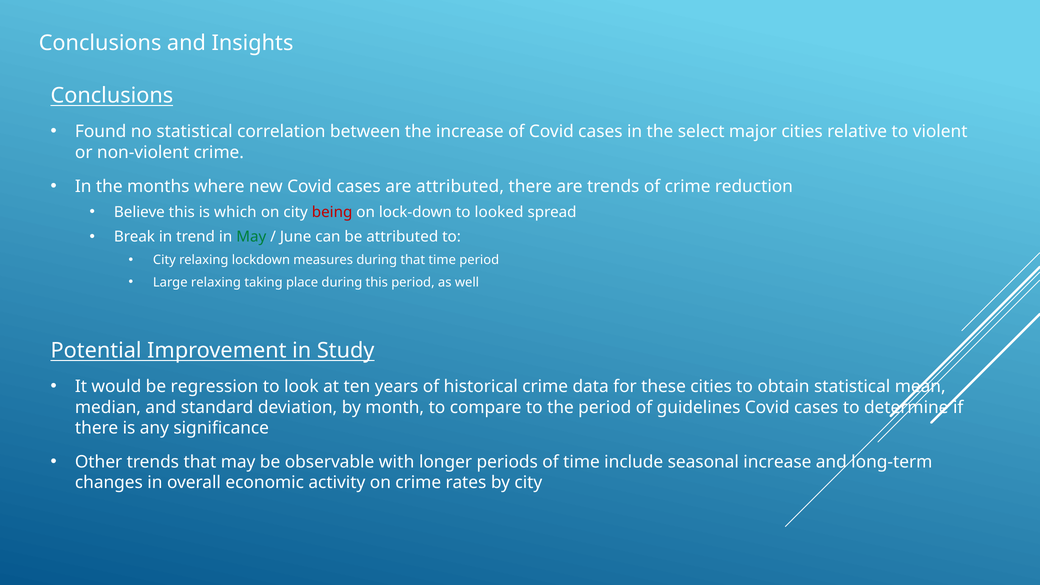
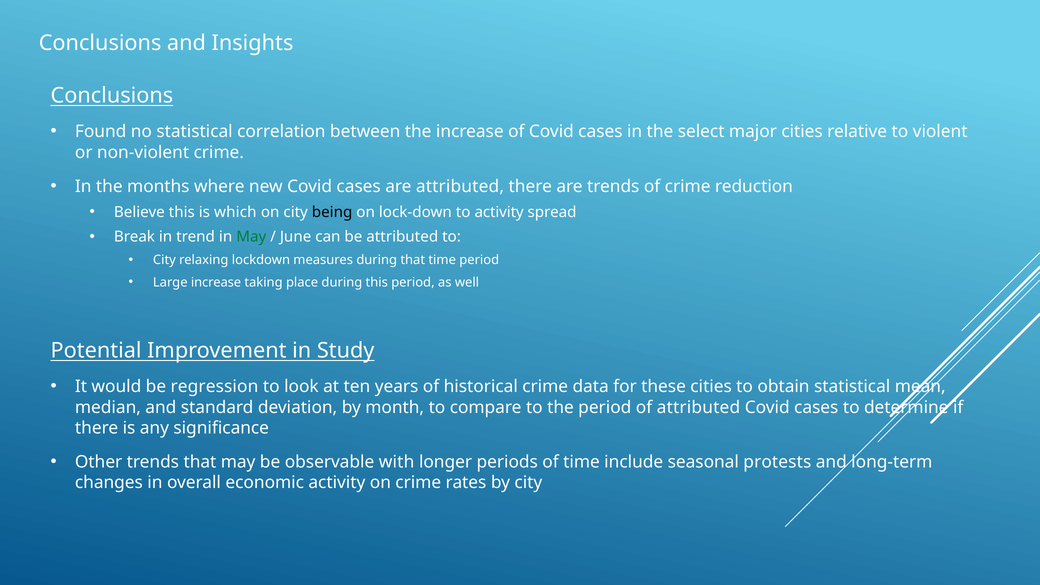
being colour: red -> black
to looked: looked -> activity
Large relaxing: relaxing -> increase
of guidelines: guidelines -> attributed
seasonal increase: increase -> protests
